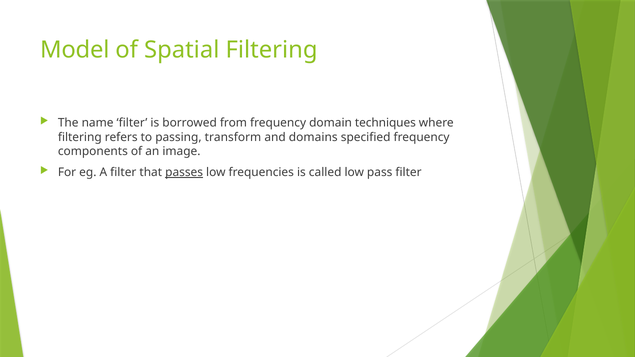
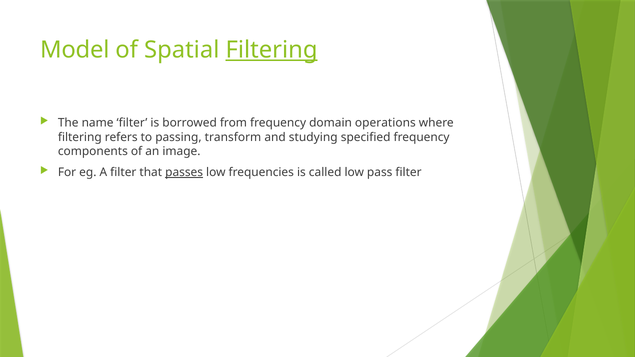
Filtering at (272, 50) underline: none -> present
techniques: techniques -> operations
domains: domains -> studying
